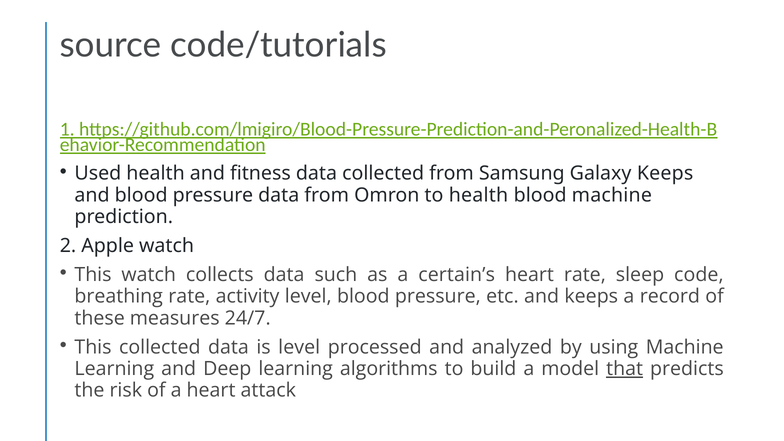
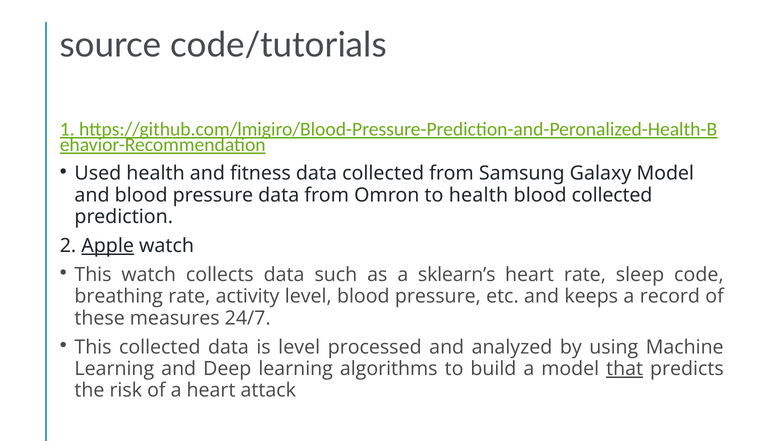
Galaxy Keeps: Keeps -> Model
blood machine: machine -> collected
Apple underline: none -> present
certain’s: certain’s -> sklearn’s
